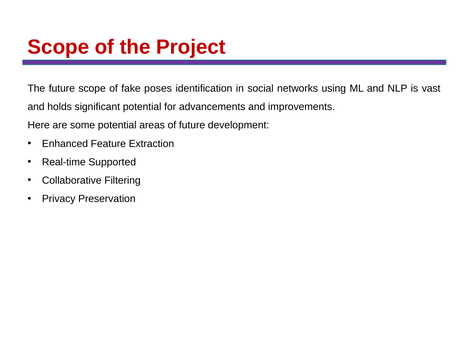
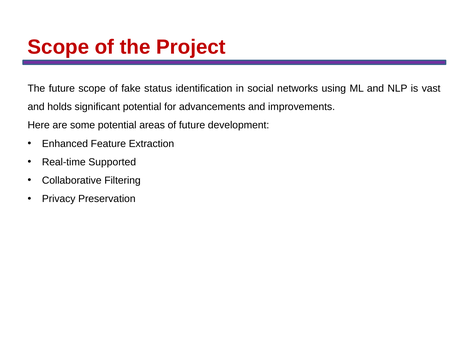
poses: poses -> status
